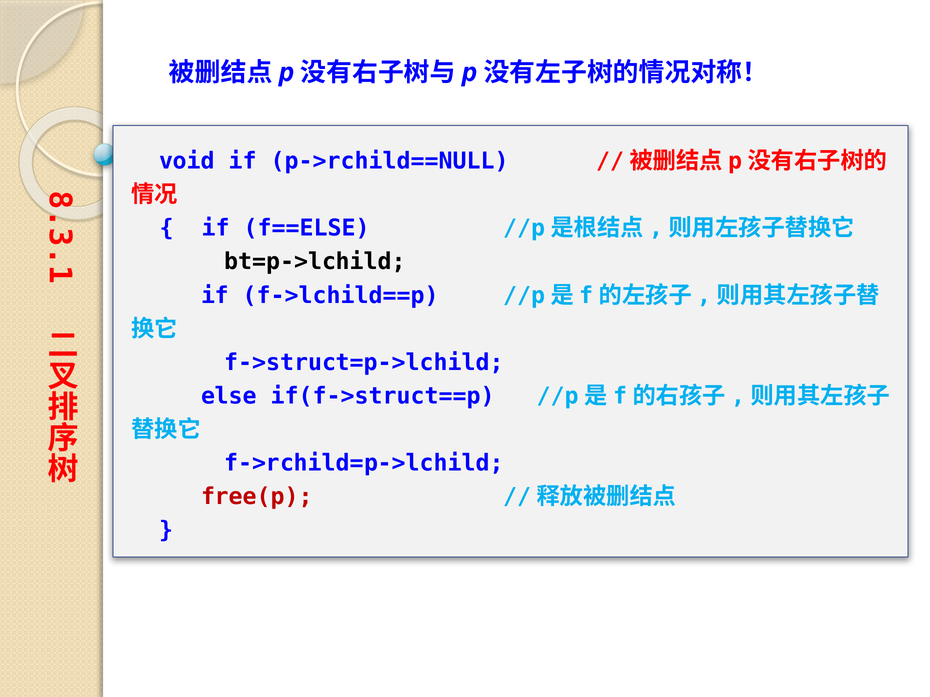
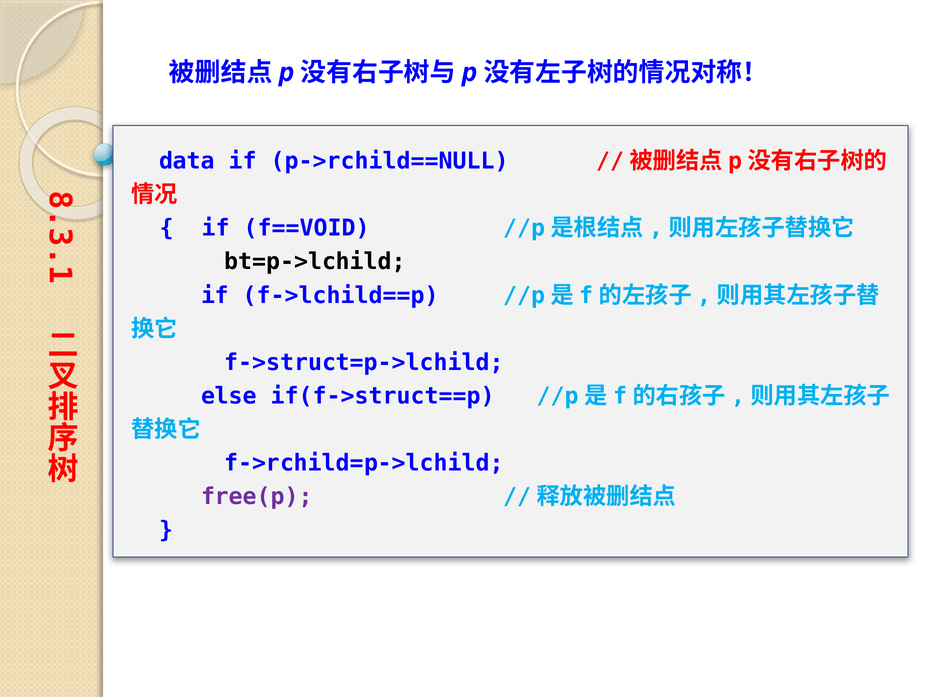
void: void -> data
f==ELSE: f==ELSE -> f==VOID
free(p colour: red -> purple
